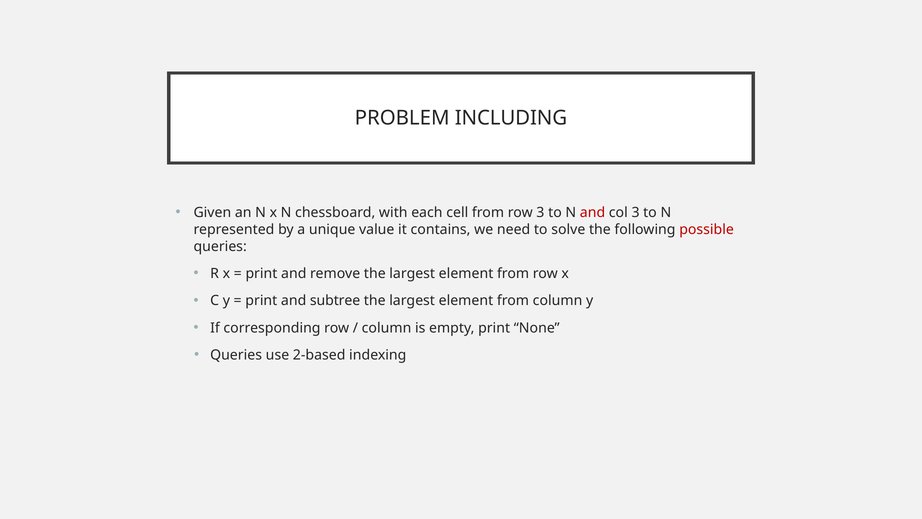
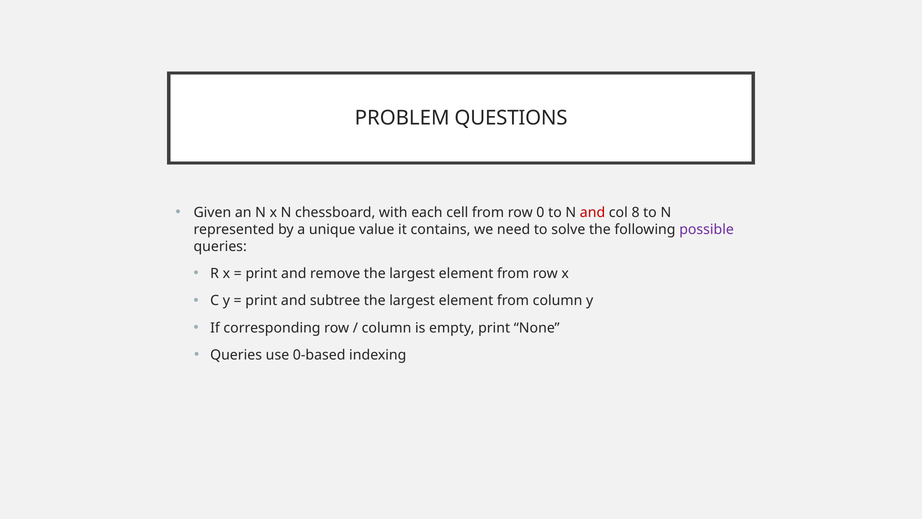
INCLUDING: INCLUDING -> QUESTIONS
row 3: 3 -> 0
col 3: 3 -> 8
possible colour: red -> purple
2-based: 2-based -> 0-based
